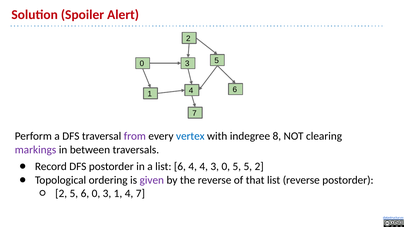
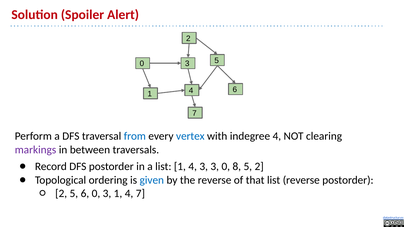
from colour: purple -> blue
indegree 8: 8 -> 4
list 6: 6 -> 1
4 4: 4 -> 3
0 5: 5 -> 8
given colour: purple -> blue
